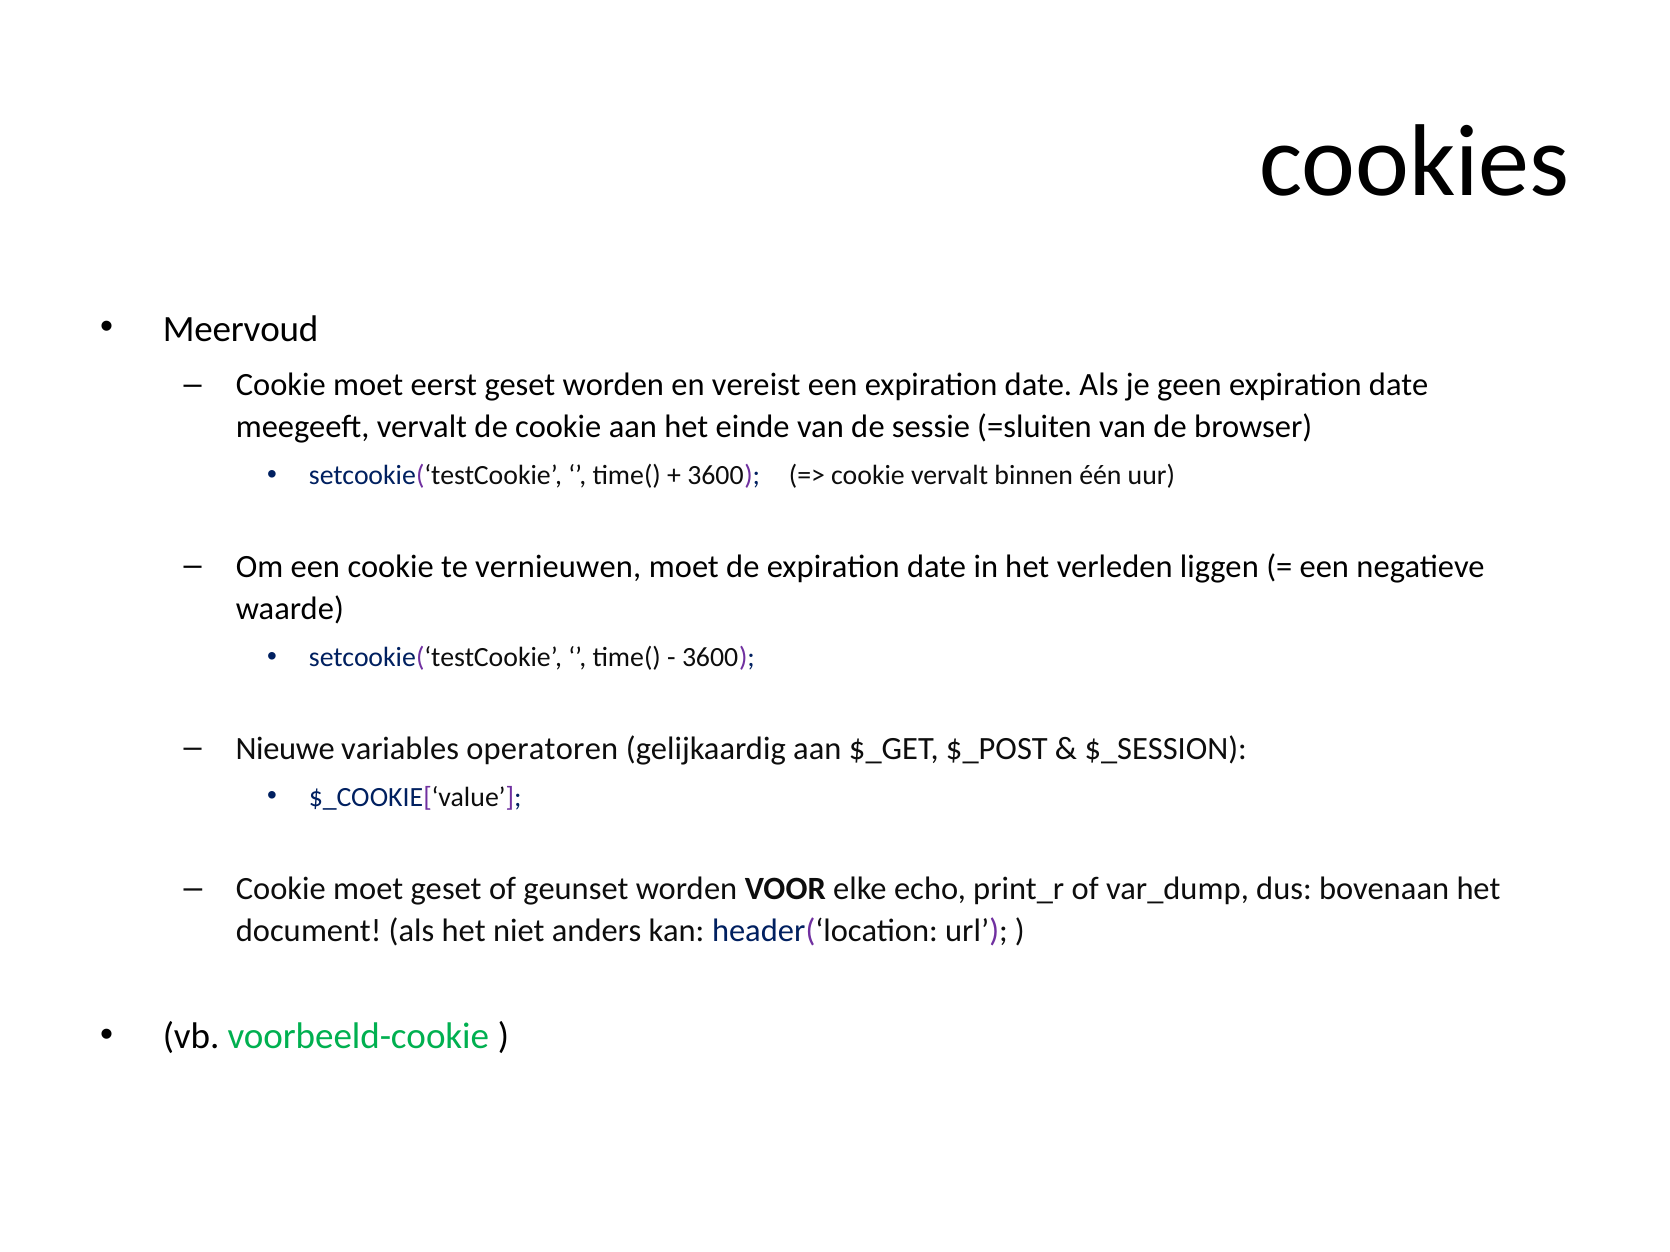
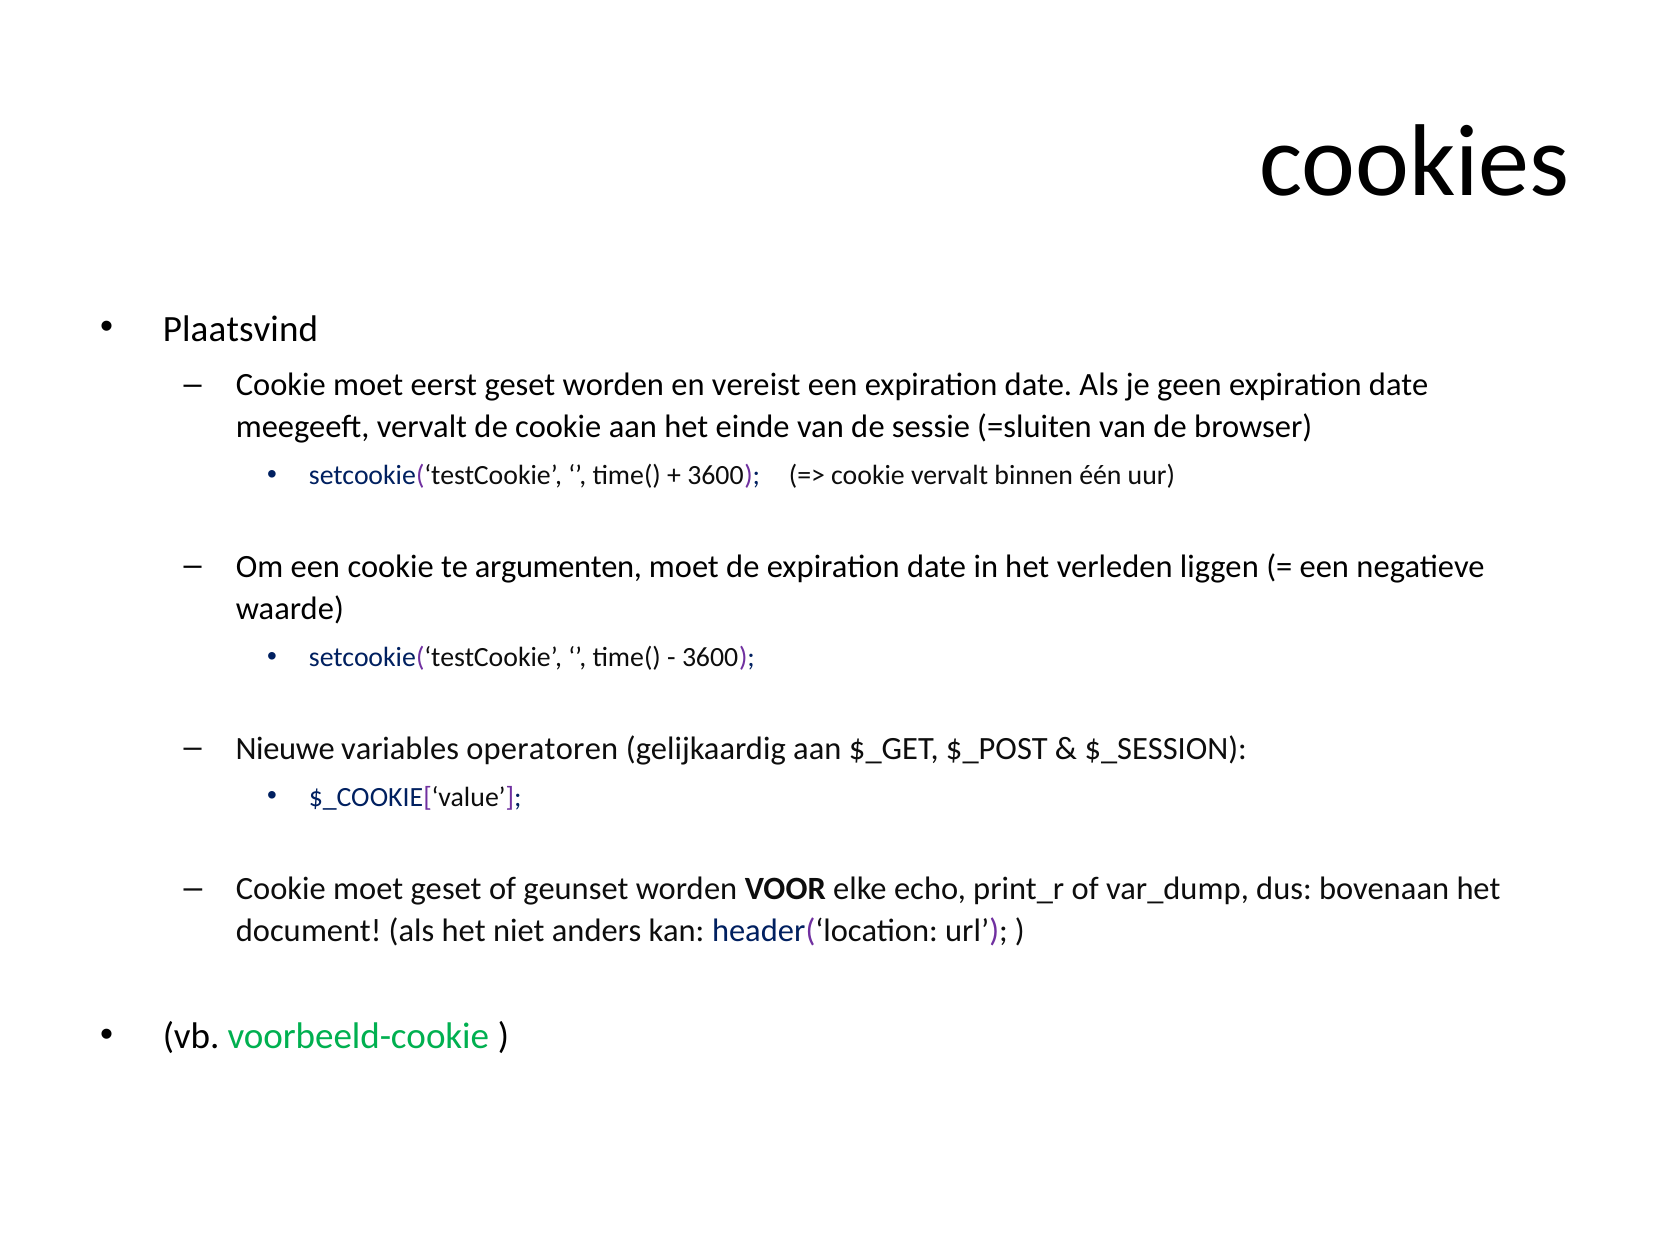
Meervoud: Meervoud -> Plaatsvind
vernieuwen: vernieuwen -> argumenten
